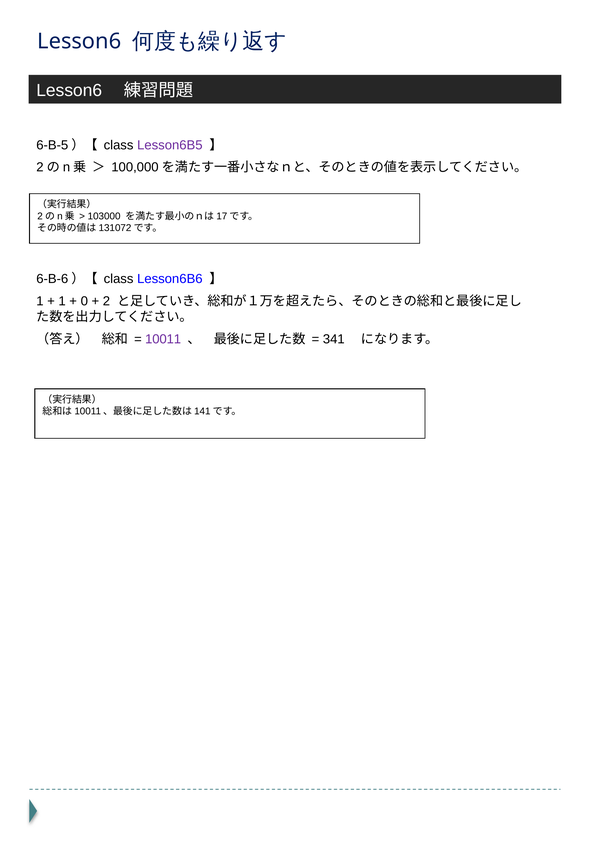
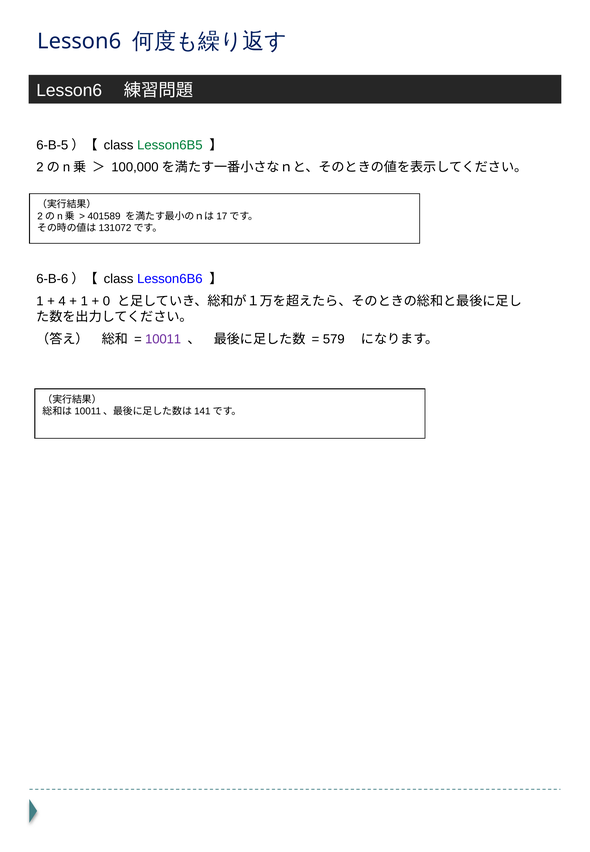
Lesson6B5 colour: purple -> green
103000: 103000 -> 401589
1 at (62, 301): 1 -> 4
0 at (84, 301): 0 -> 1
2: 2 -> 0
341: 341 -> 579
